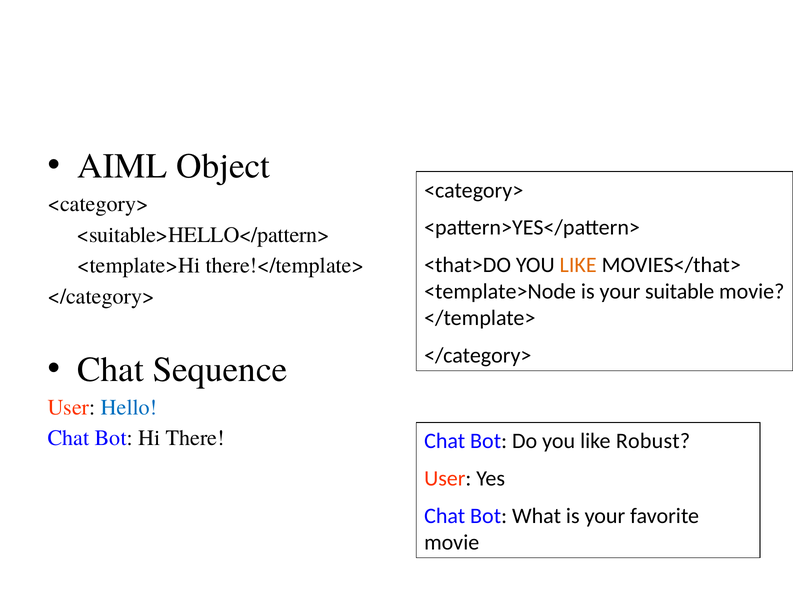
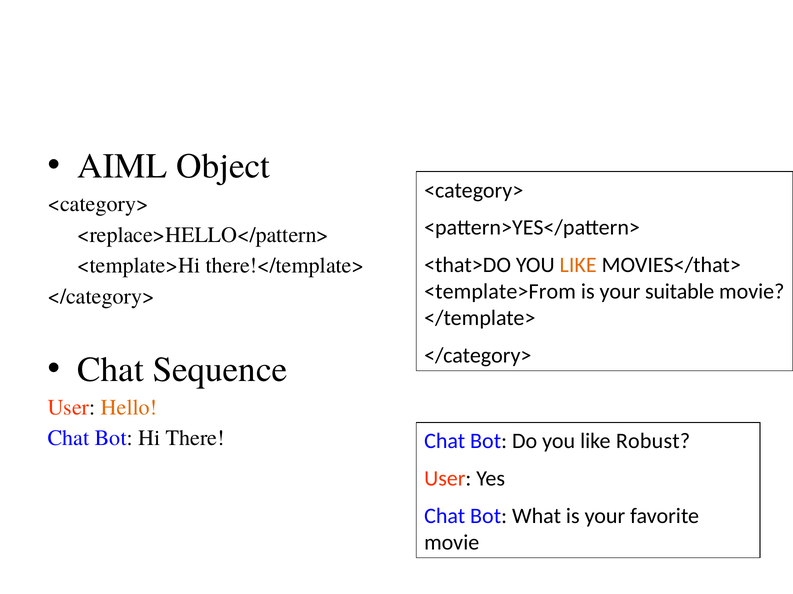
<suitable>HELLO</pattern>: <suitable>HELLO</pattern> -> <replace>HELLO</pattern>
<template>Node: <template>Node -> <template>From
Hello colour: blue -> orange
